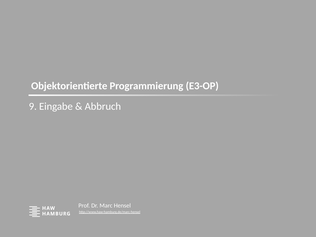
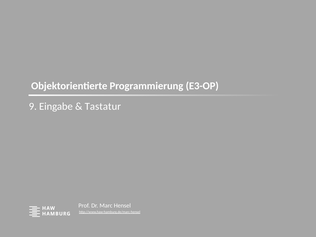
Abbruch: Abbruch -> Tastatur
